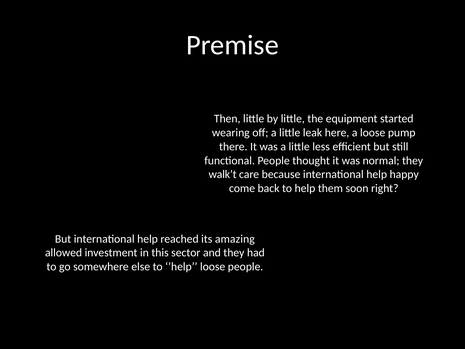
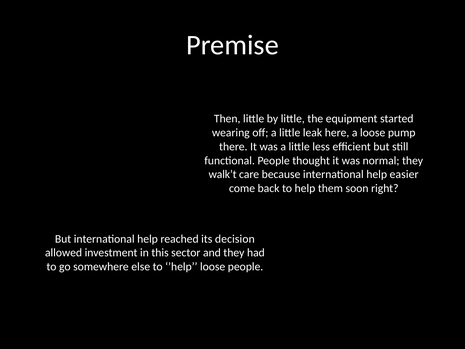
happy: happy -> easier
amazing: amazing -> decision
